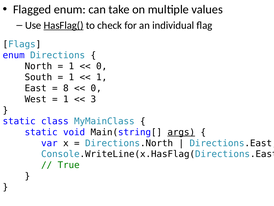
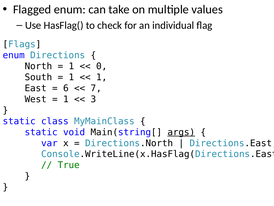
HasFlag( underline: present -> none
8: 8 -> 6
0 at (96, 88): 0 -> 7
